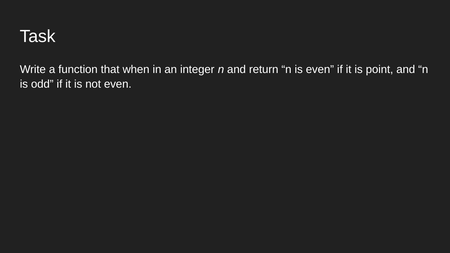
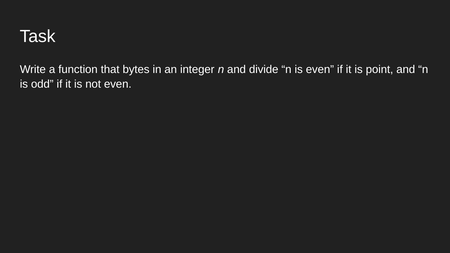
when: when -> bytes
return: return -> divide
